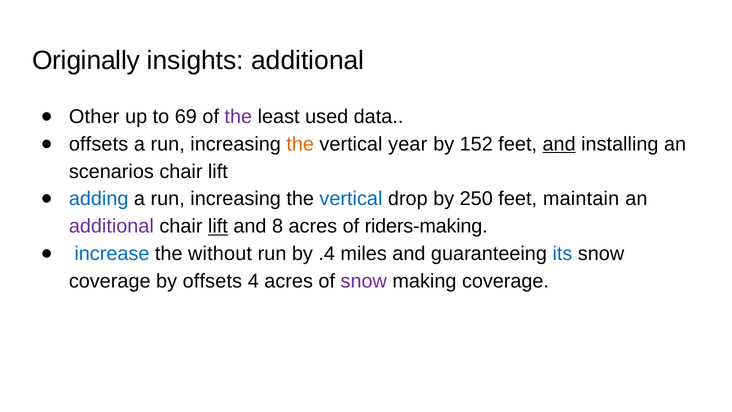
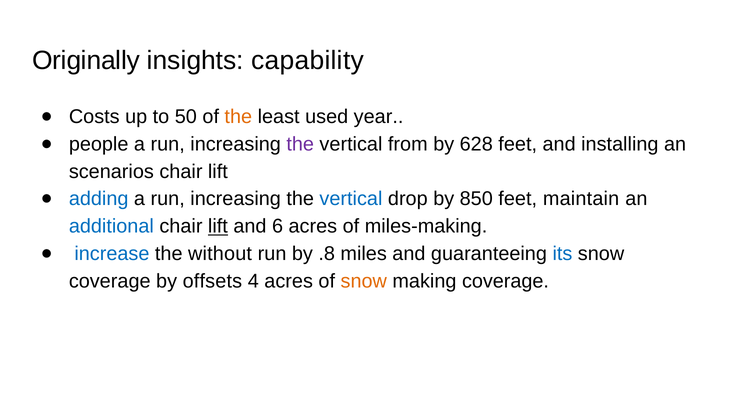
insights additional: additional -> capability
Other: Other -> Costs
69: 69 -> 50
the at (238, 116) colour: purple -> orange
data: data -> year
offsets at (99, 144): offsets -> people
the at (300, 144) colour: orange -> purple
year: year -> from
152: 152 -> 628
and at (559, 144) underline: present -> none
250: 250 -> 850
additional at (111, 226) colour: purple -> blue
8: 8 -> 6
riders-making: riders-making -> miles-making
.4: .4 -> .8
snow at (364, 281) colour: purple -> orange
